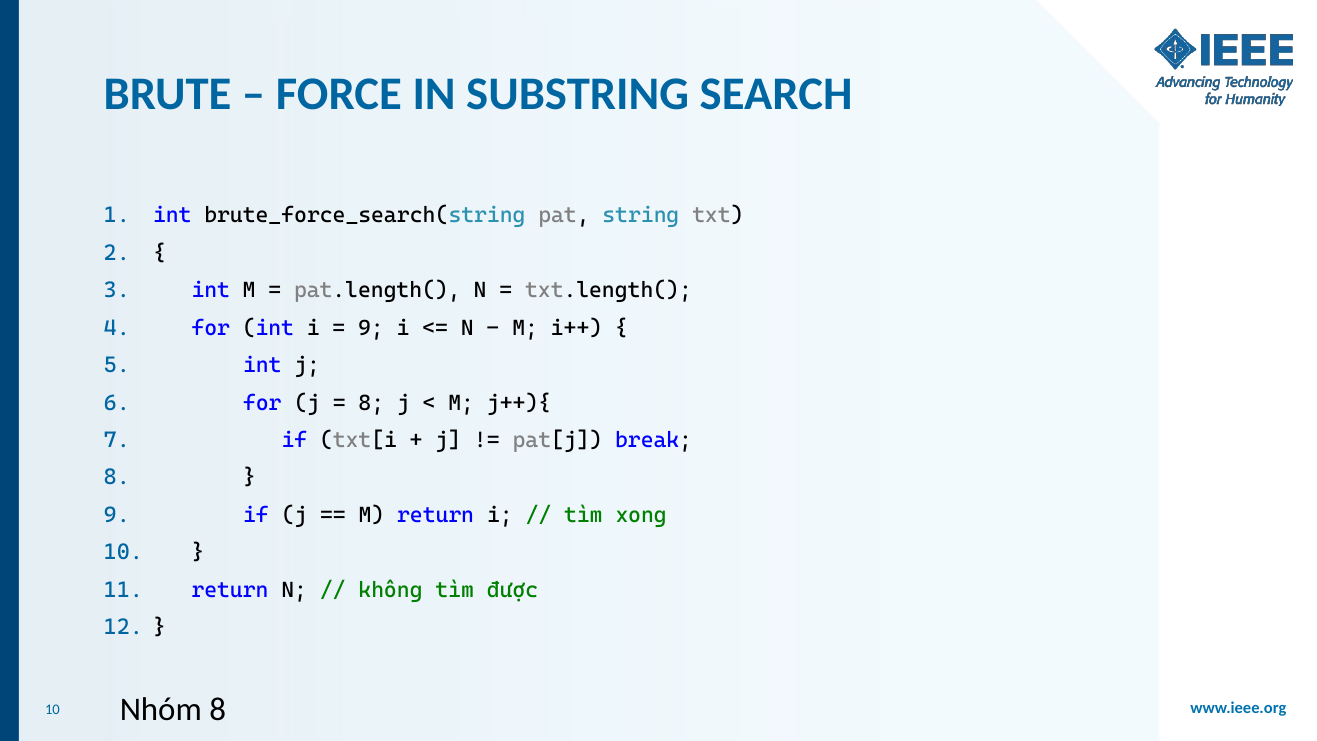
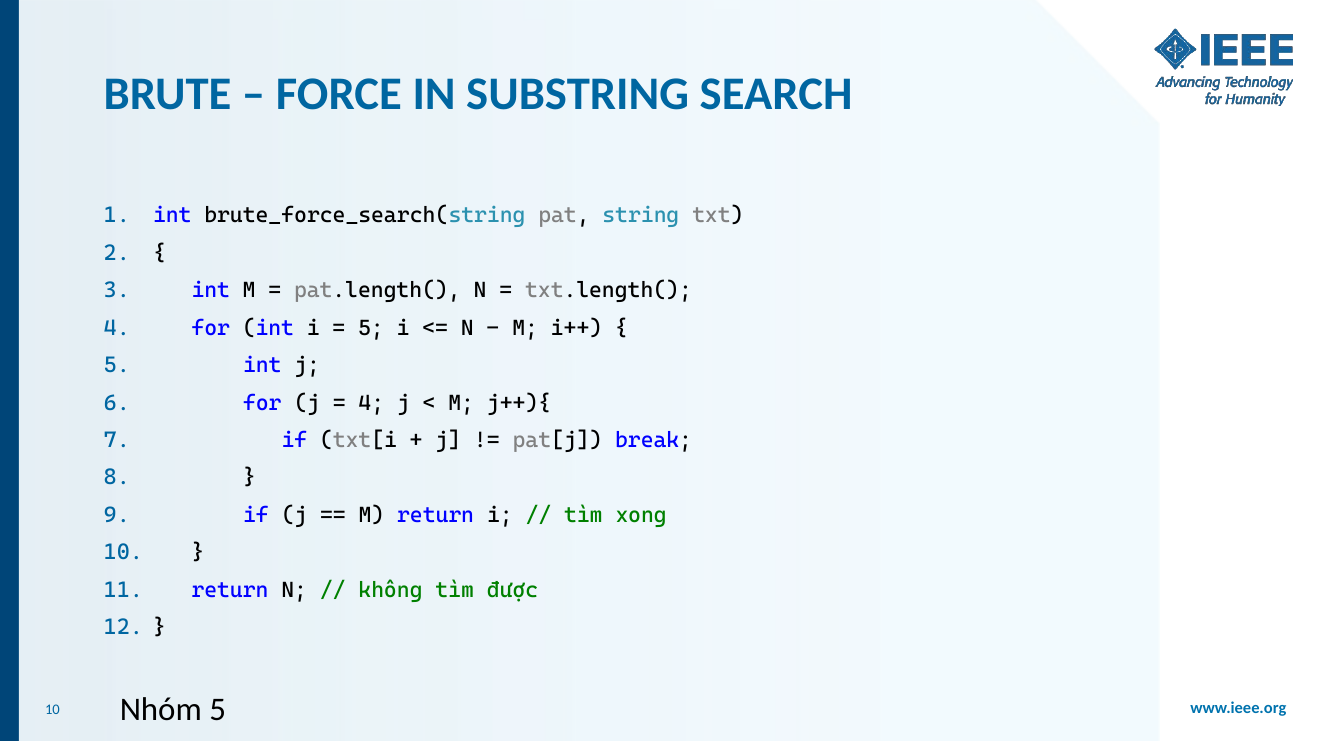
9 at (371, 328): 9 -> 5
8 at (371, 403): 8 -> 4
Nhóm 8: 8 -> 5
